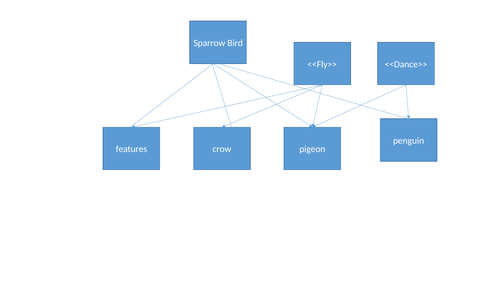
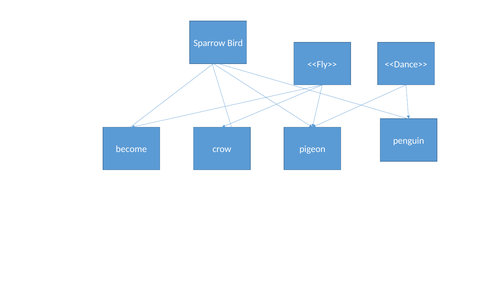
features: features -> become
